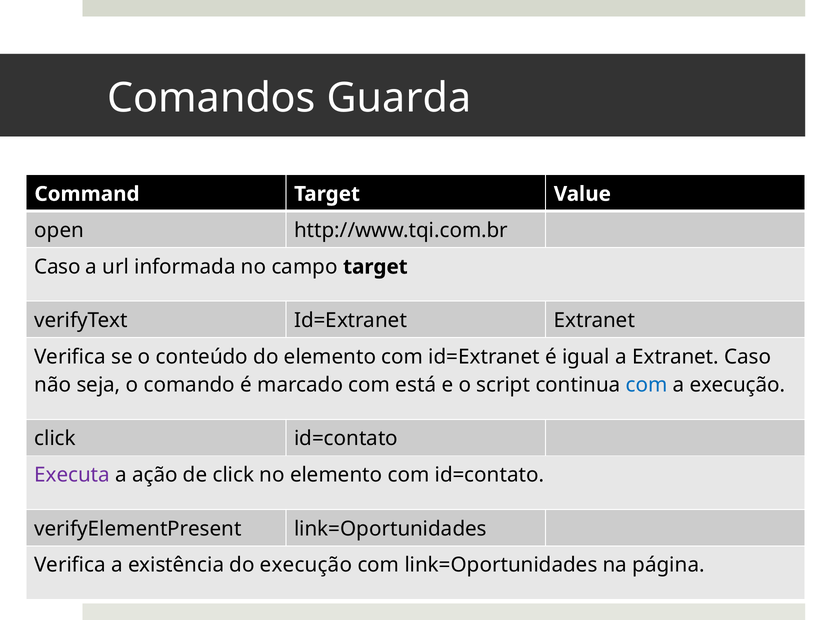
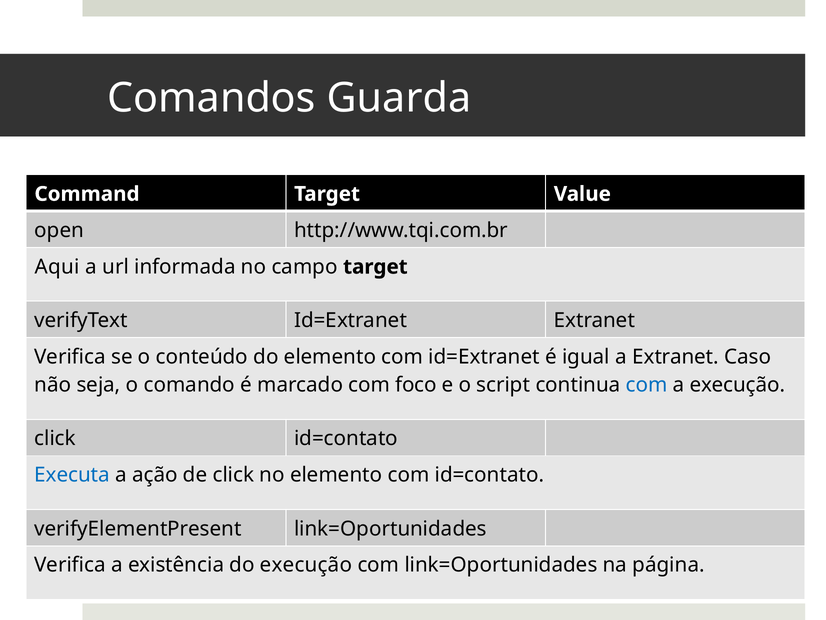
Caso at (57, 267): Caso -> Aqui
está: está -> foco
Executa colour: purple -> blue
